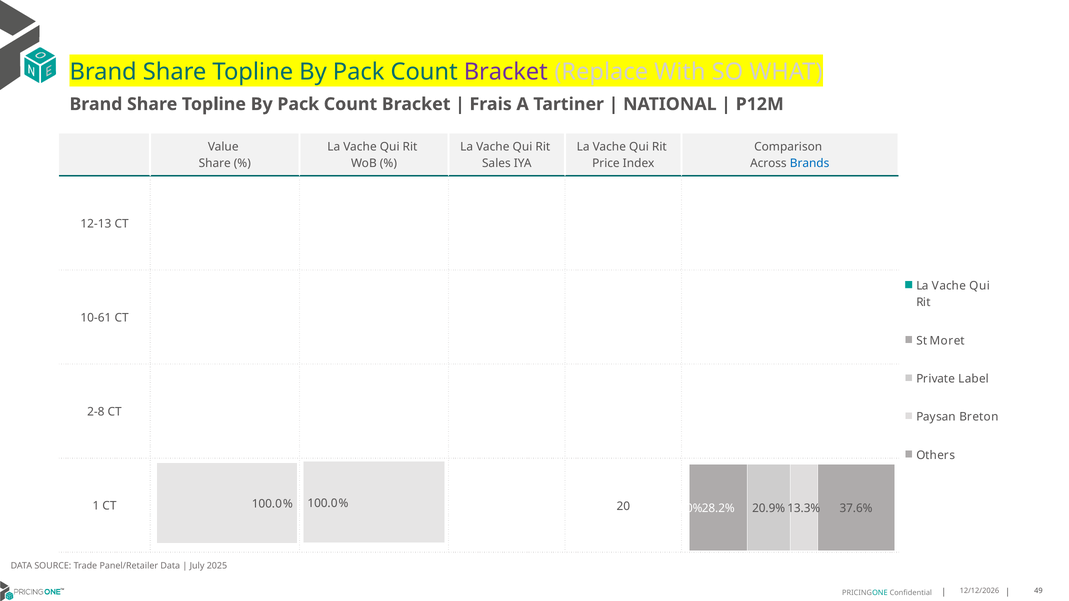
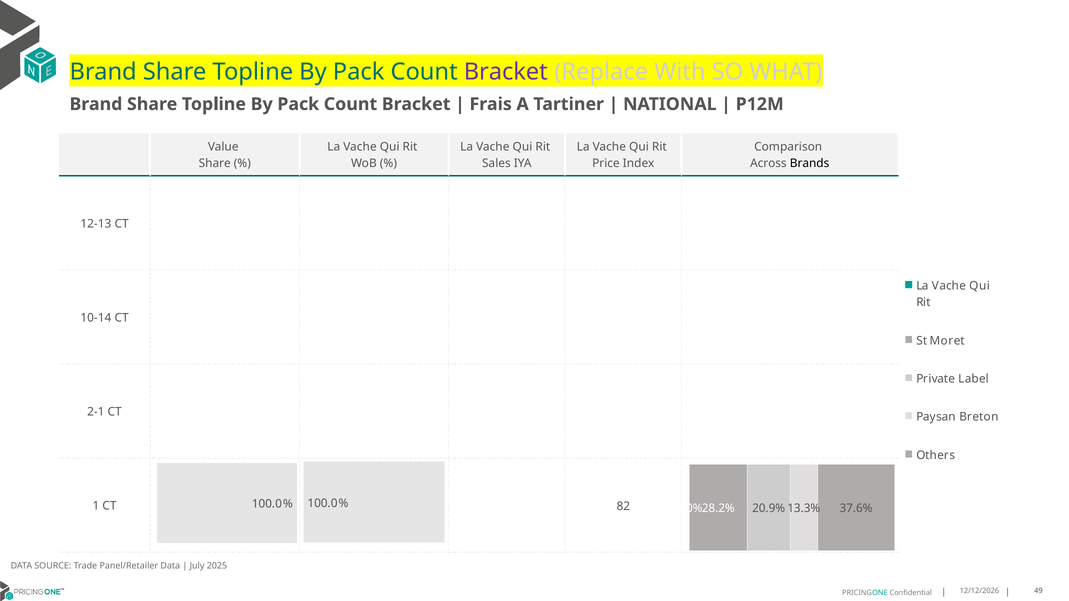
Brands colour: blue -> black
10-61: 10-61 -> 10-14
2-8: 2-8 -> 2-1
20: 20 -> 82
